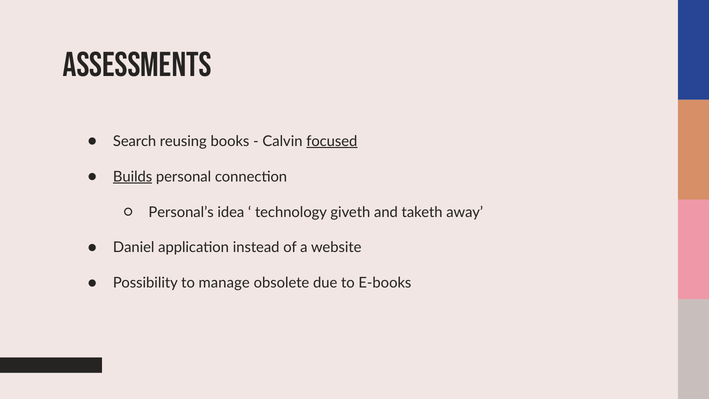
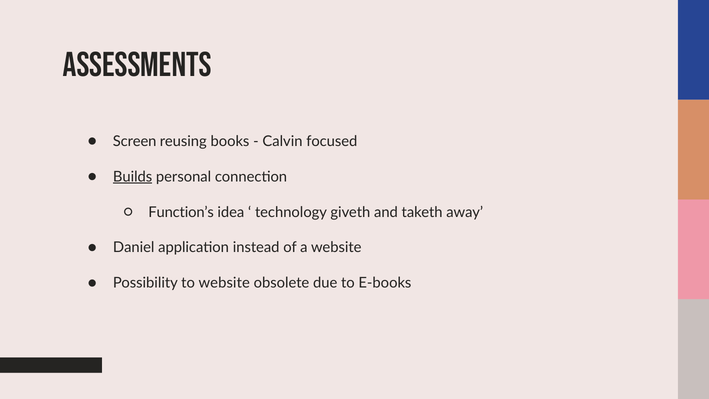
Search: Search -> Screen
focused underline: present -> none
Personal’s: Personal’s -> Function’s
to manage: manage -> website
